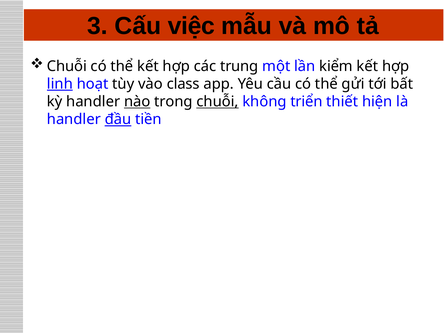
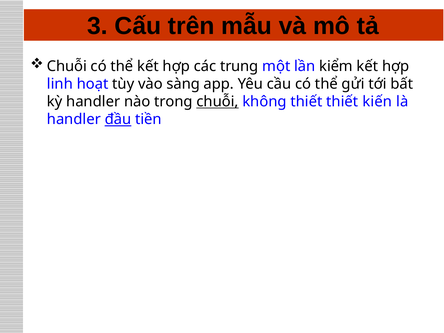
việc: việc -> trên
linh underline: present -> none
class: class -> sàng
nào underline: present -> none
không triển: triển -> thiết
hiện: hiện -> kiến
